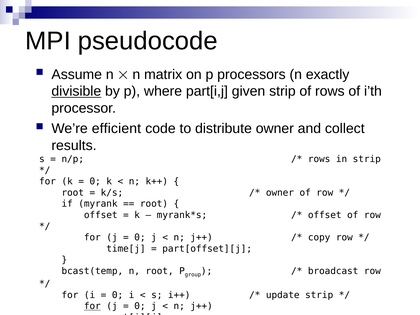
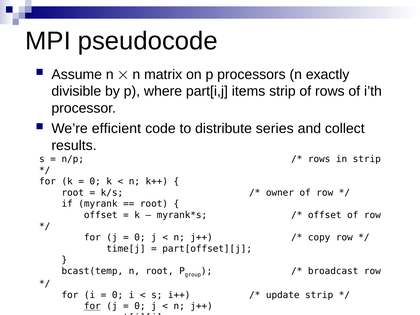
divisible underline: present -> none
given: given -> items
distribute owner: owner -> series
